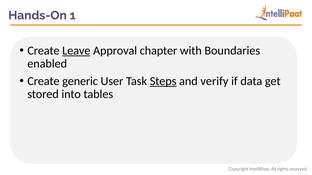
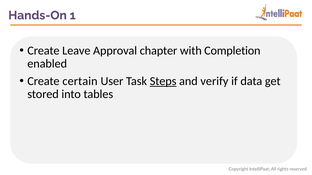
Leave underline: present -> none
Boundaries: Boundaries -> Completion
generic: generic -> certain
